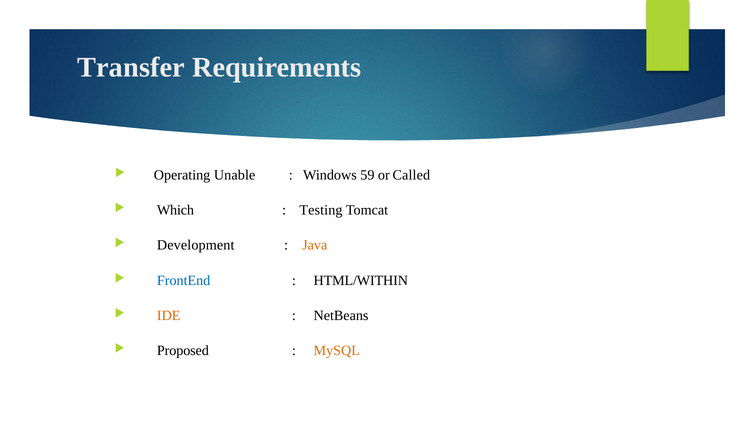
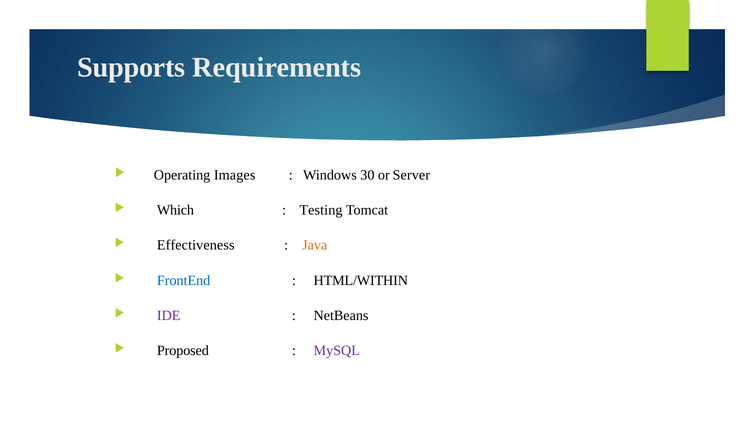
Transfer: Transfer -> Supports
Unable: Unable -> Images
59: 59 -> 30
Called: Called -> Server
Development: Development -> Effectiveness
IDE colour: orange -> purple
MySQL colour: orange -> purple
